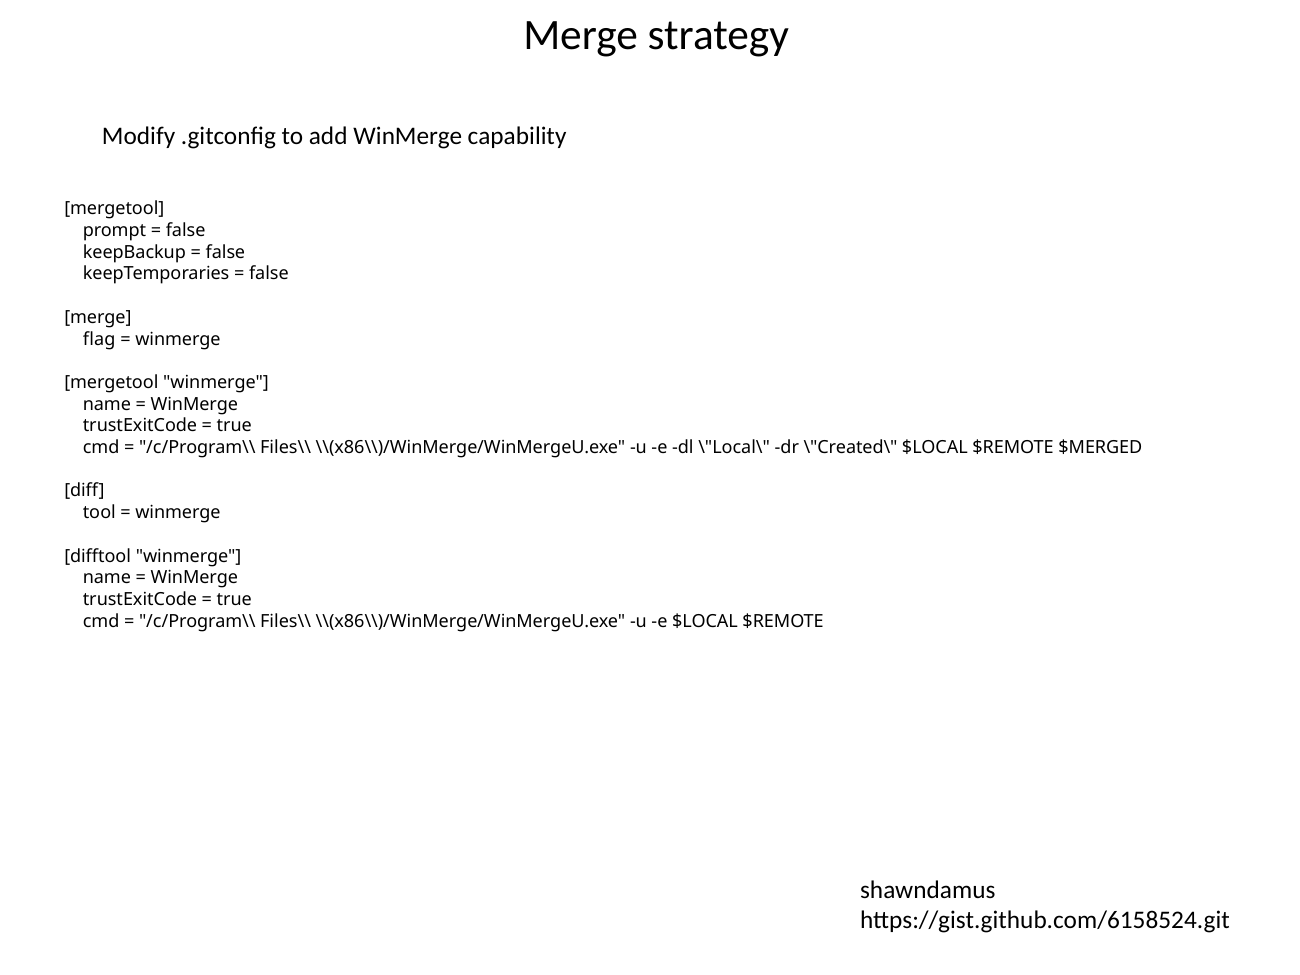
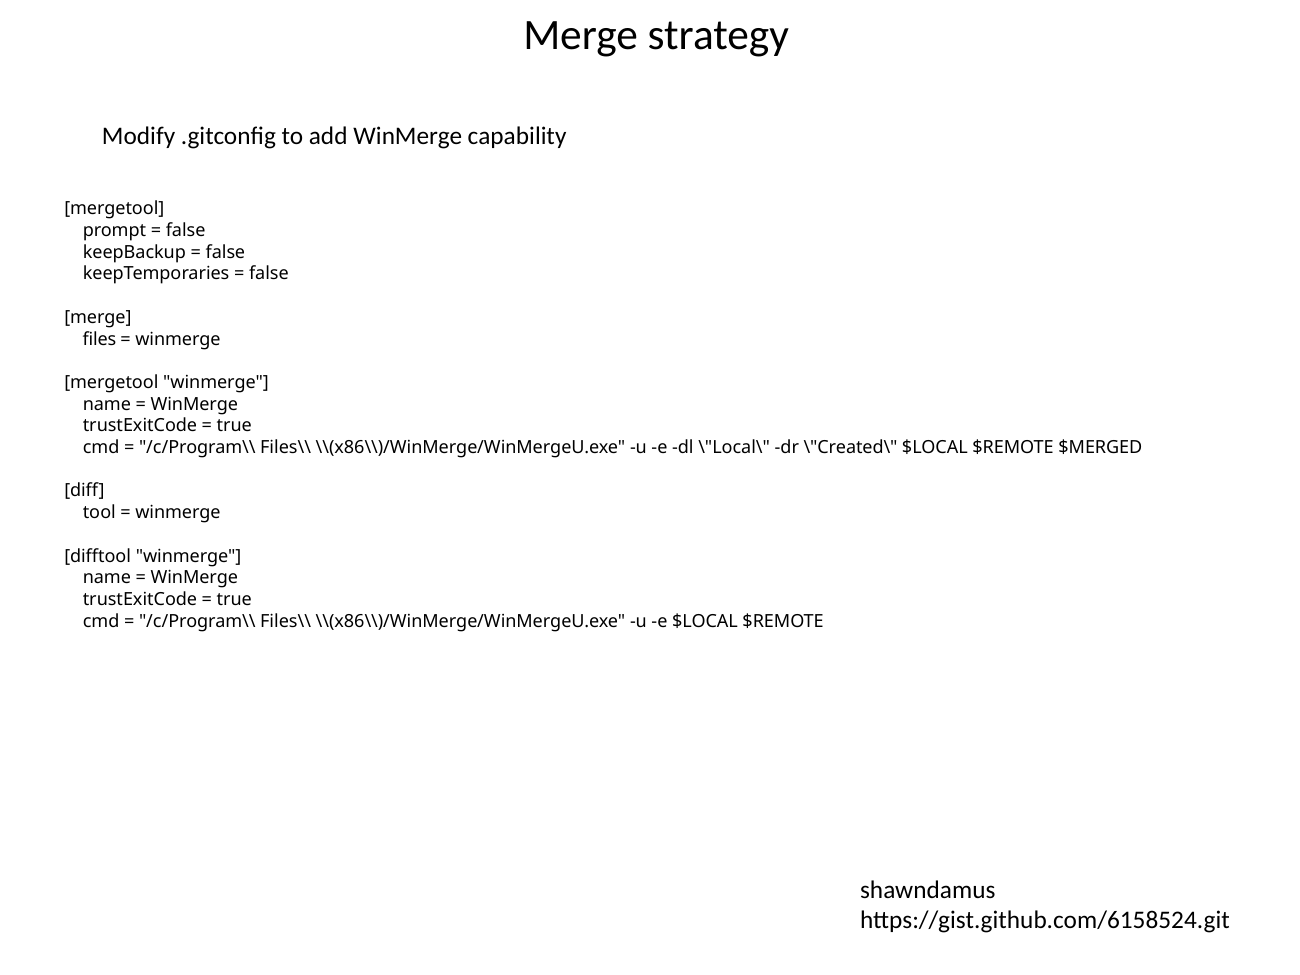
flag: flag -> files
